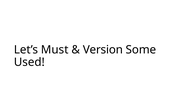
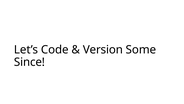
Must: Must -> Code
Used: Used -> Since
